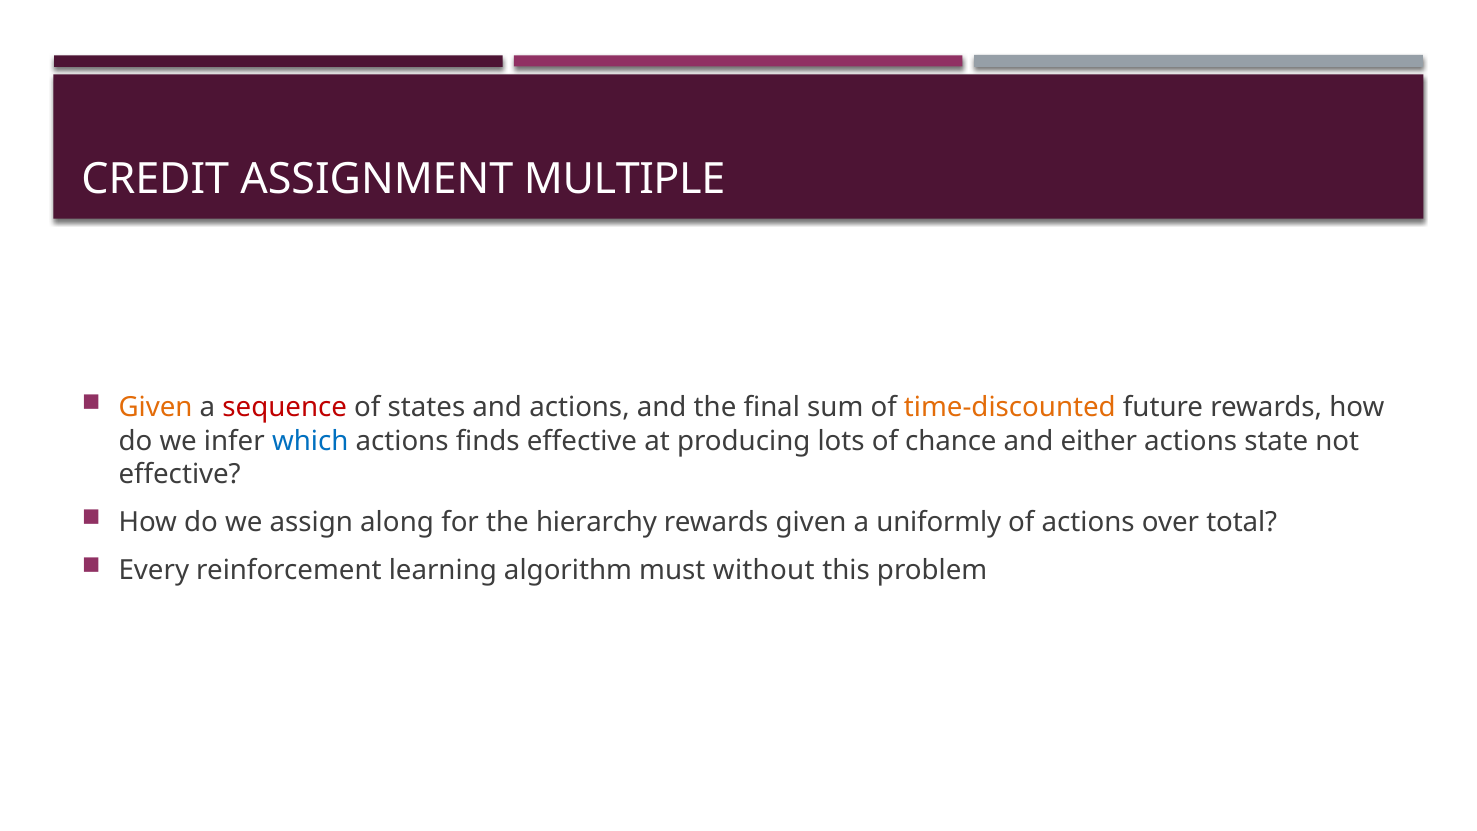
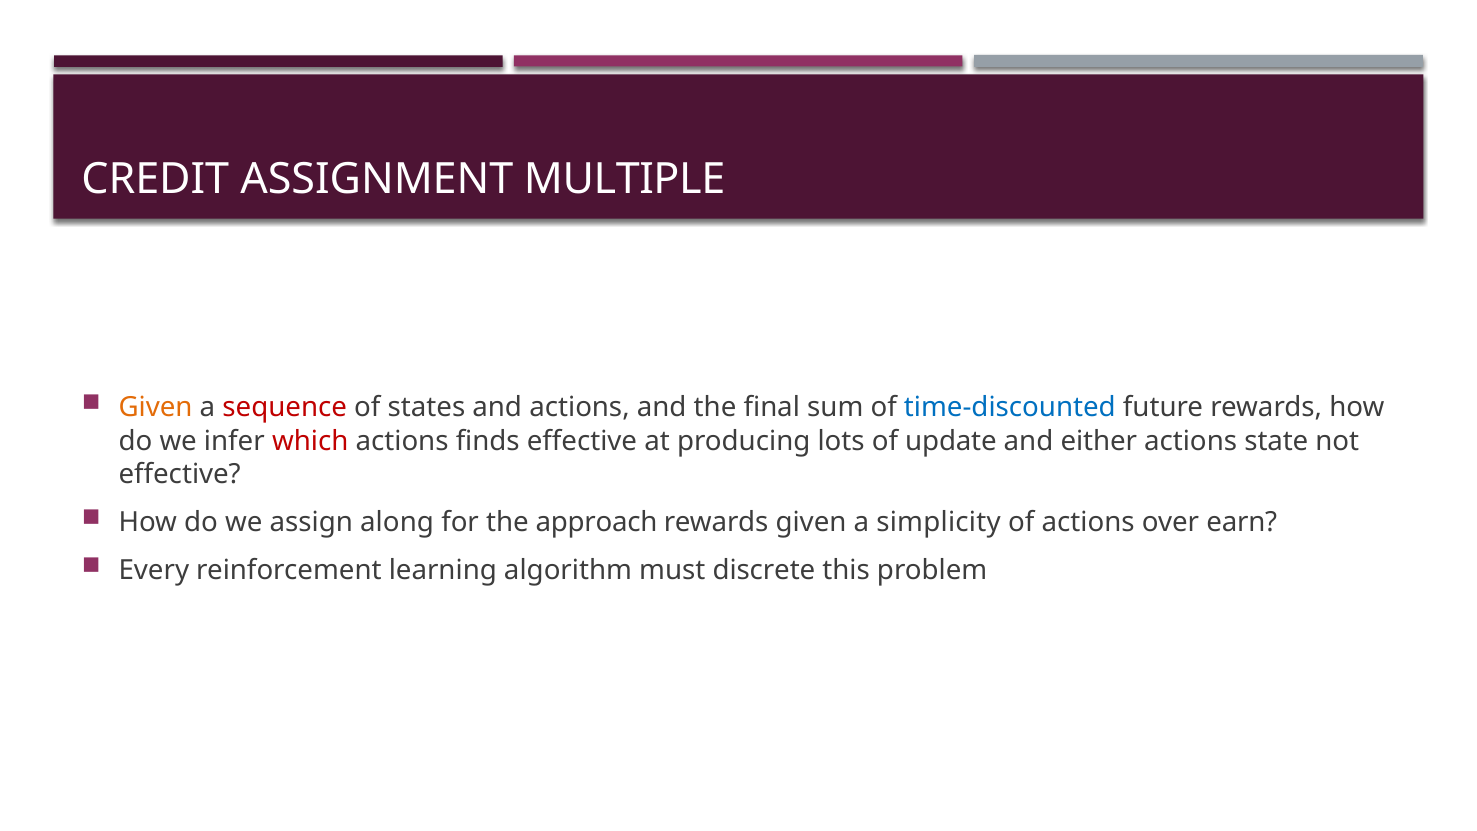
time-discounted colour: orange -> blue
which colour: blue -> red
chance: chance -> update
hierarchy: hierarchy -> approach
uniformly: uniformly -> simplicity
total: total -> earn
without: without -> discrete
